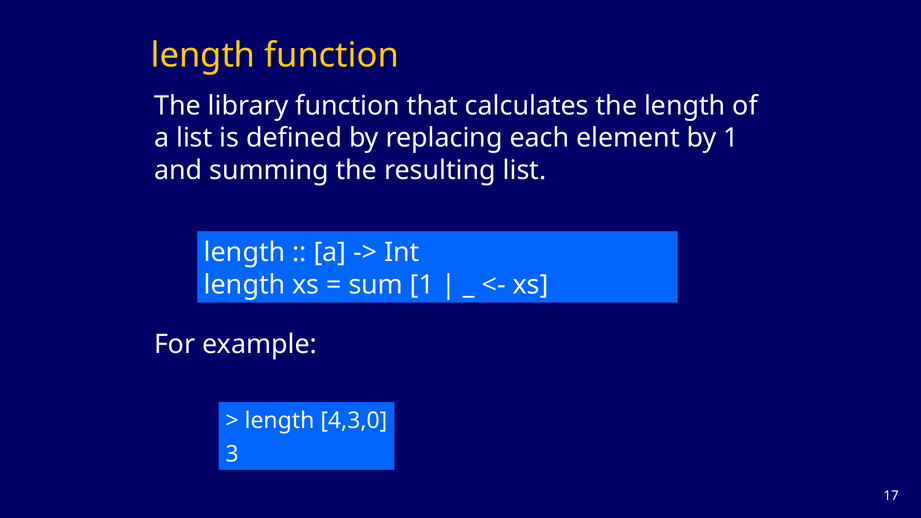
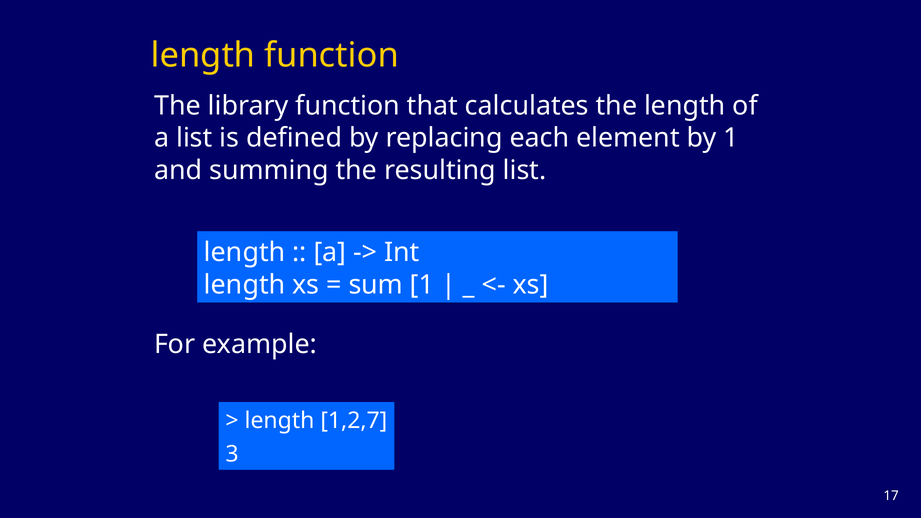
4,3,0: 4,3,0 -> 1,2,7
